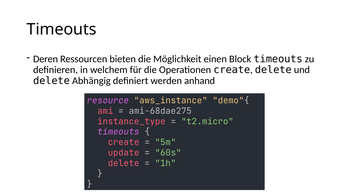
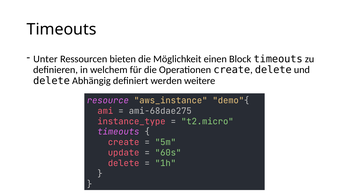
Deren: Deren -> Unter
anhand: anhand -> weitere
